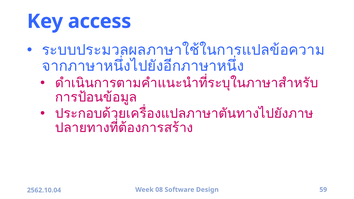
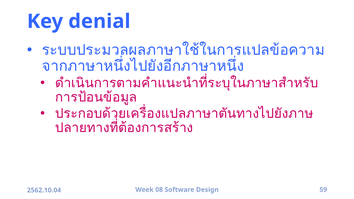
access: access -> denial
